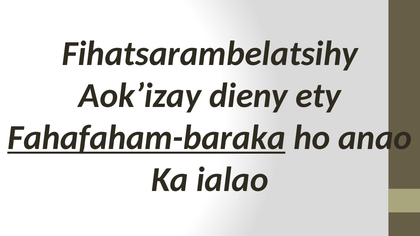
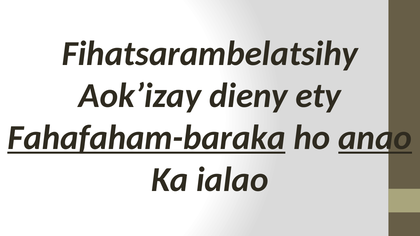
anao underline: none -> present
